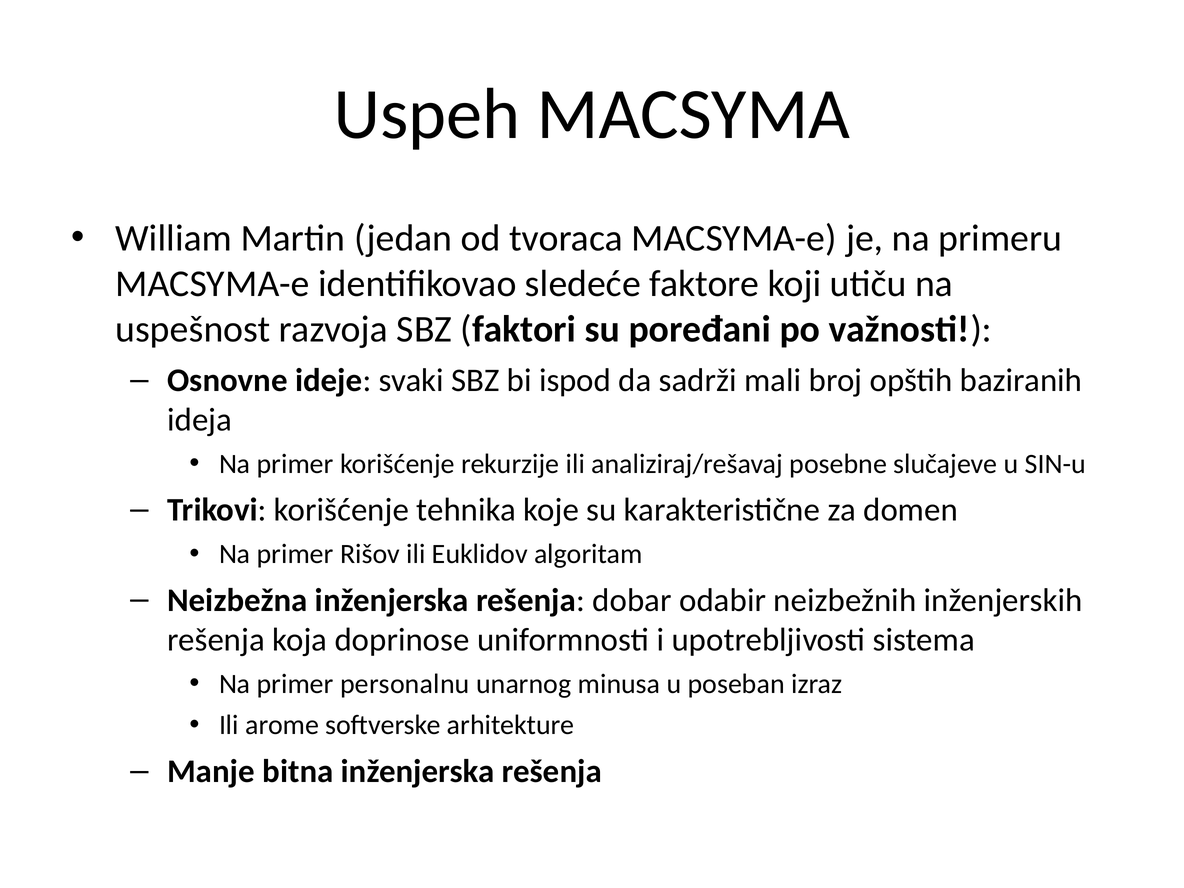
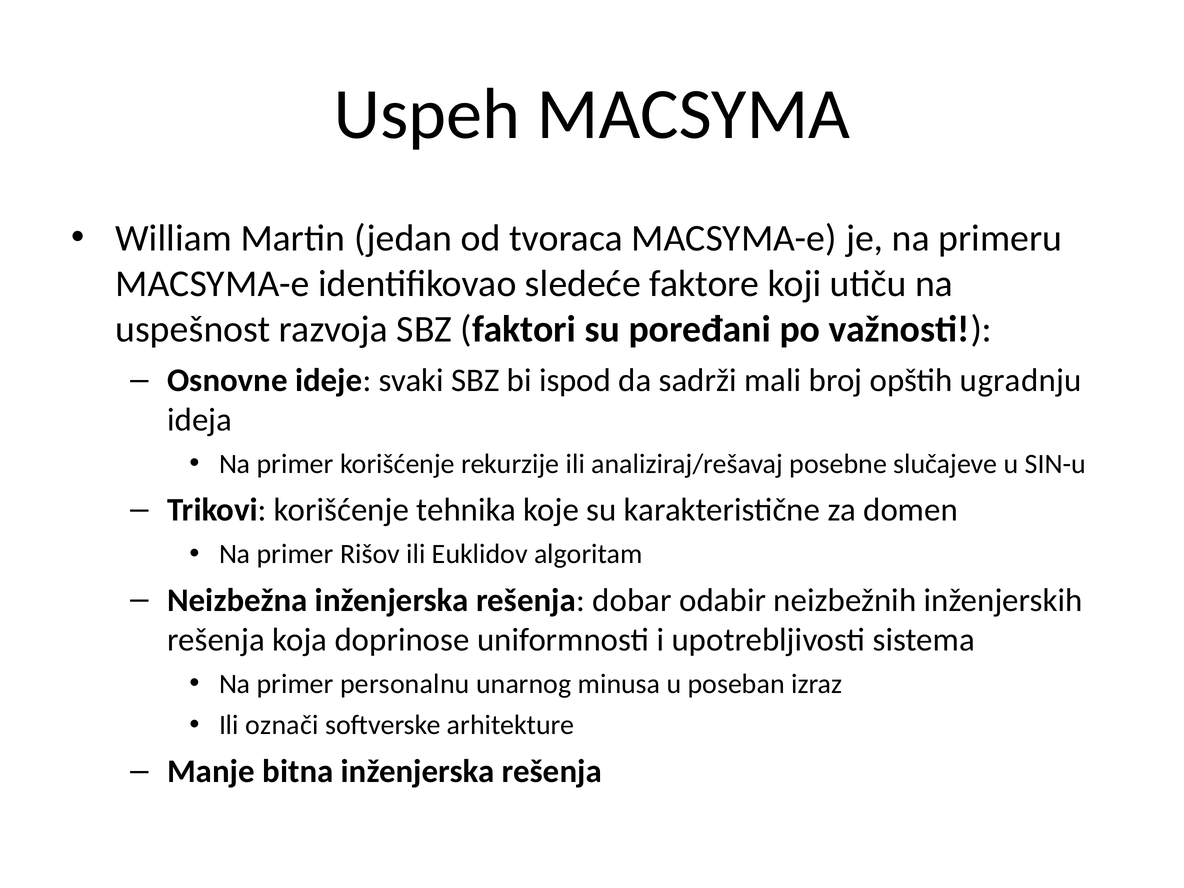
baziranih: baziranih -> ugradnju
arome: arome -> označi
